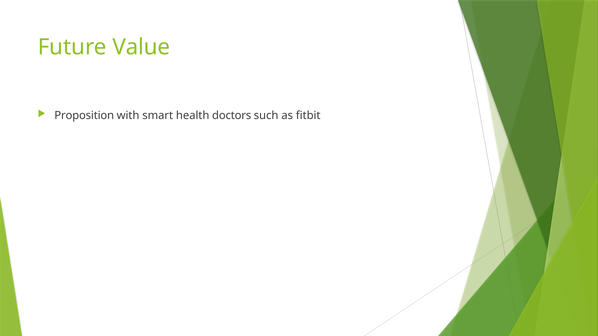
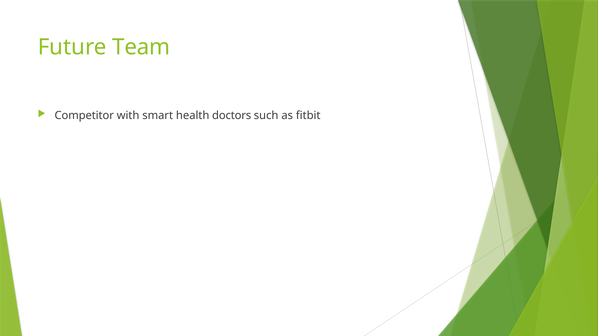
Value: Value -> Team
Proposition: Proposition -> Competitor
